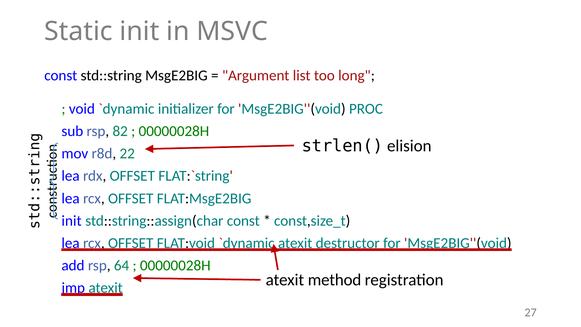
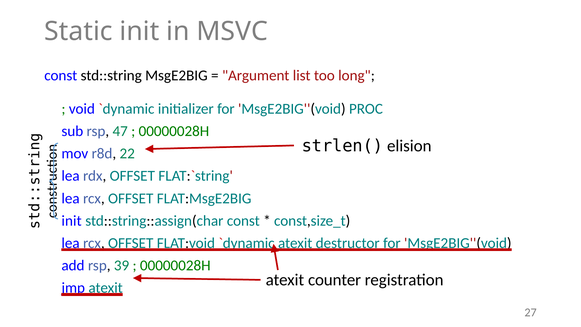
82: 82 -> 47
64: 64 -> 39
method: method -> counter
